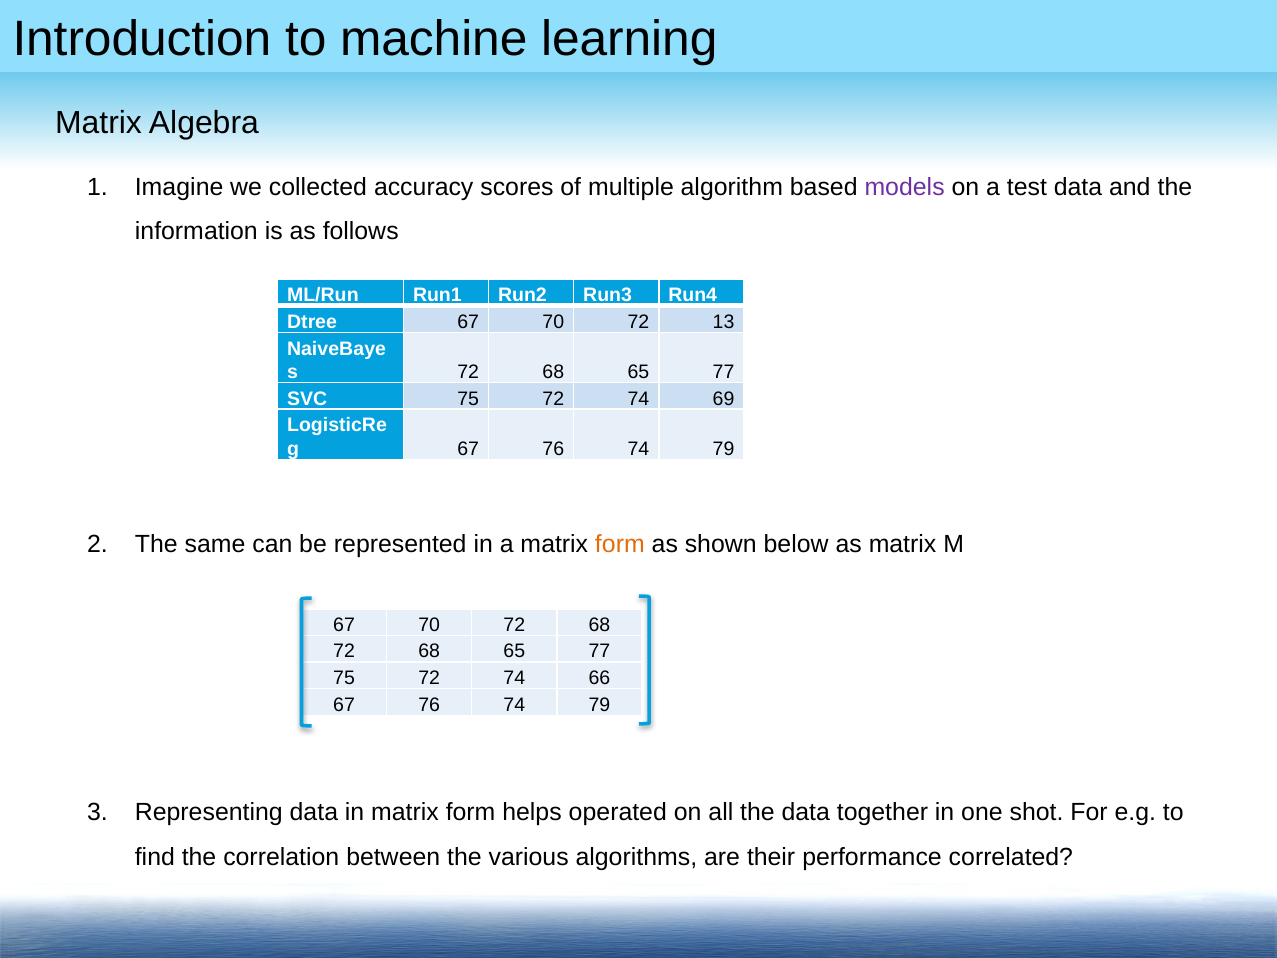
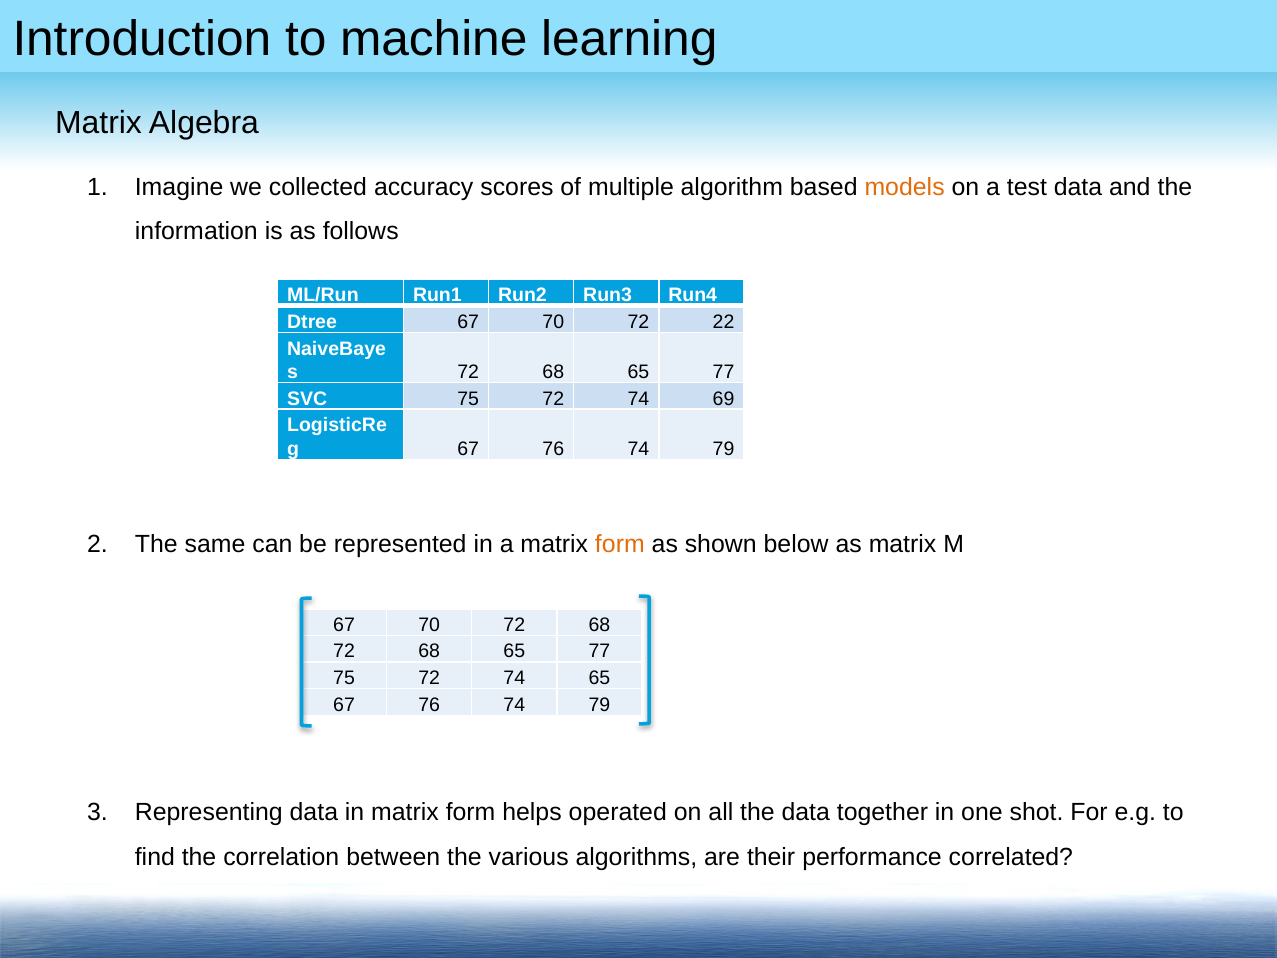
models colour: purple -> orange
13: 13 -> 22
74 66: 66 -> 65
